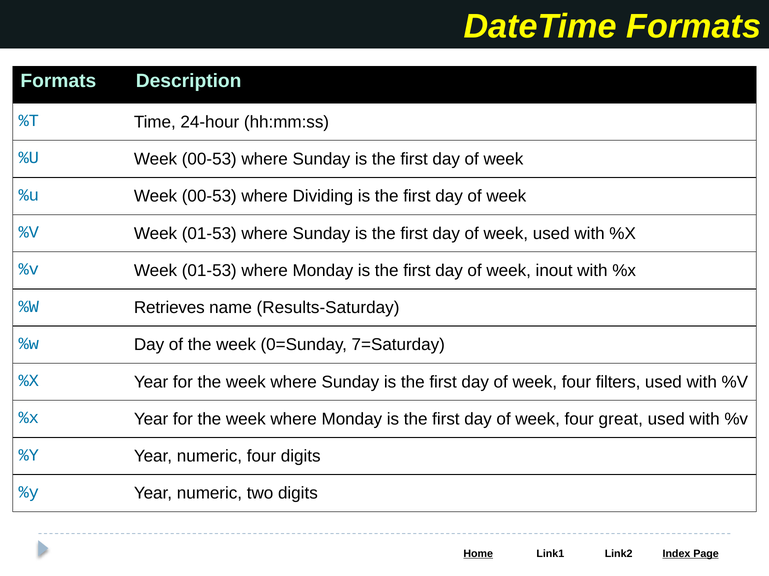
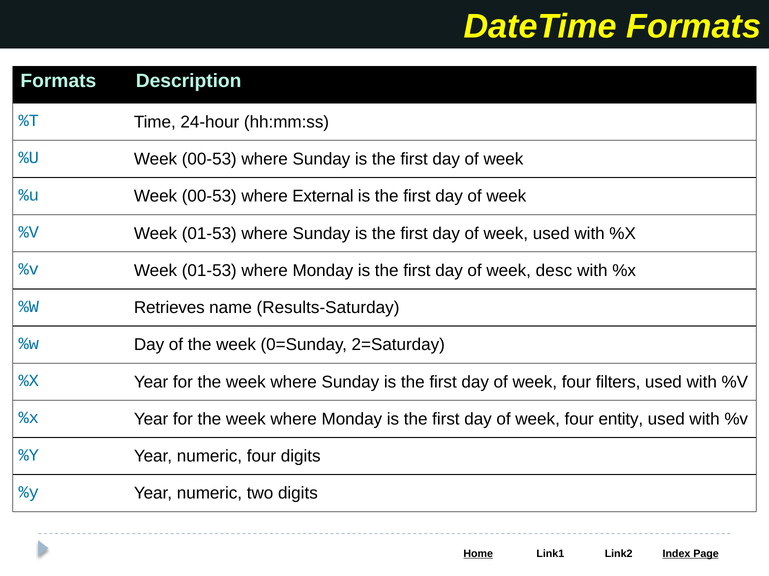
Dividing: Dividing -> External
inout: inout -> desc
7=Saturday: 7=Saturday -> 2=Saturday
great: great -> entity
